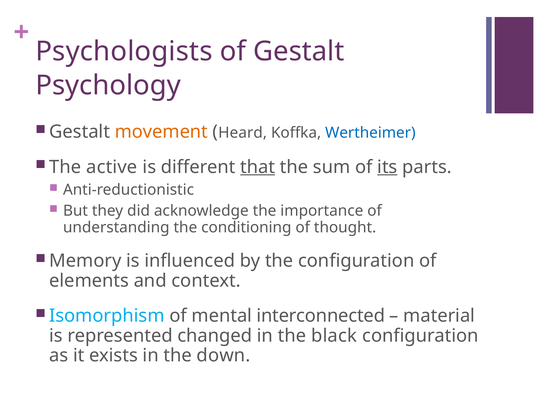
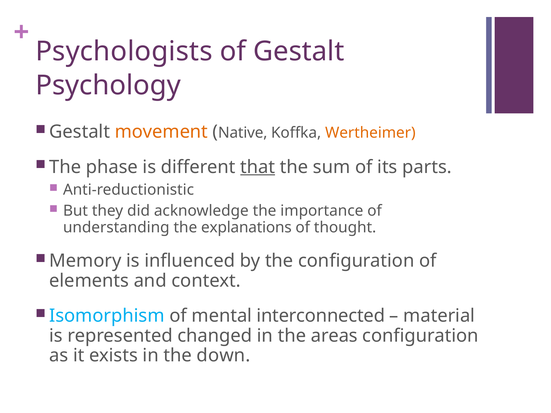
Heard: Heard -> Native
Wertheimer colour: blue -> orange
active: active -> phase
its underline: present -> none
conditioning: conditioning -> explanations
black: black -> areas
